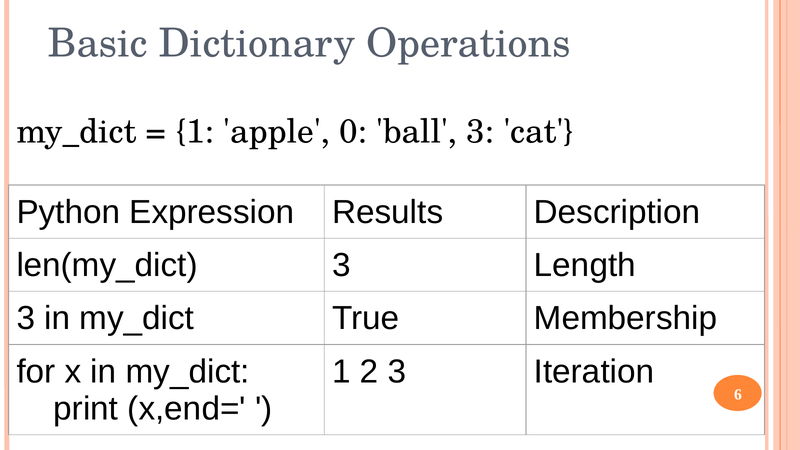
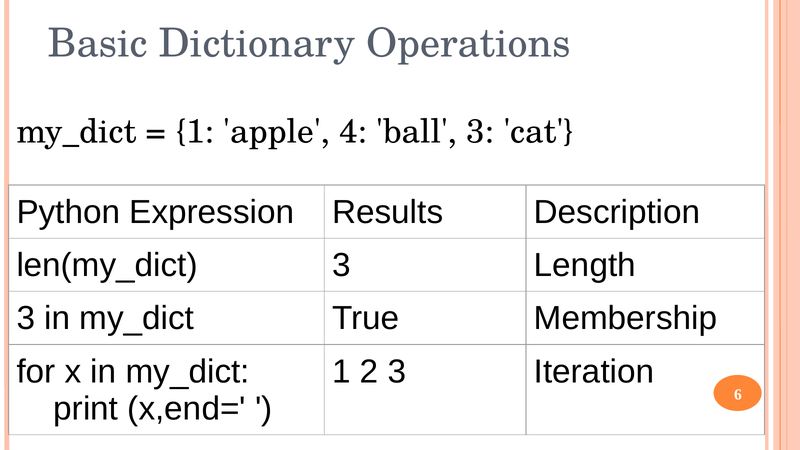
0: 0 -> 4
